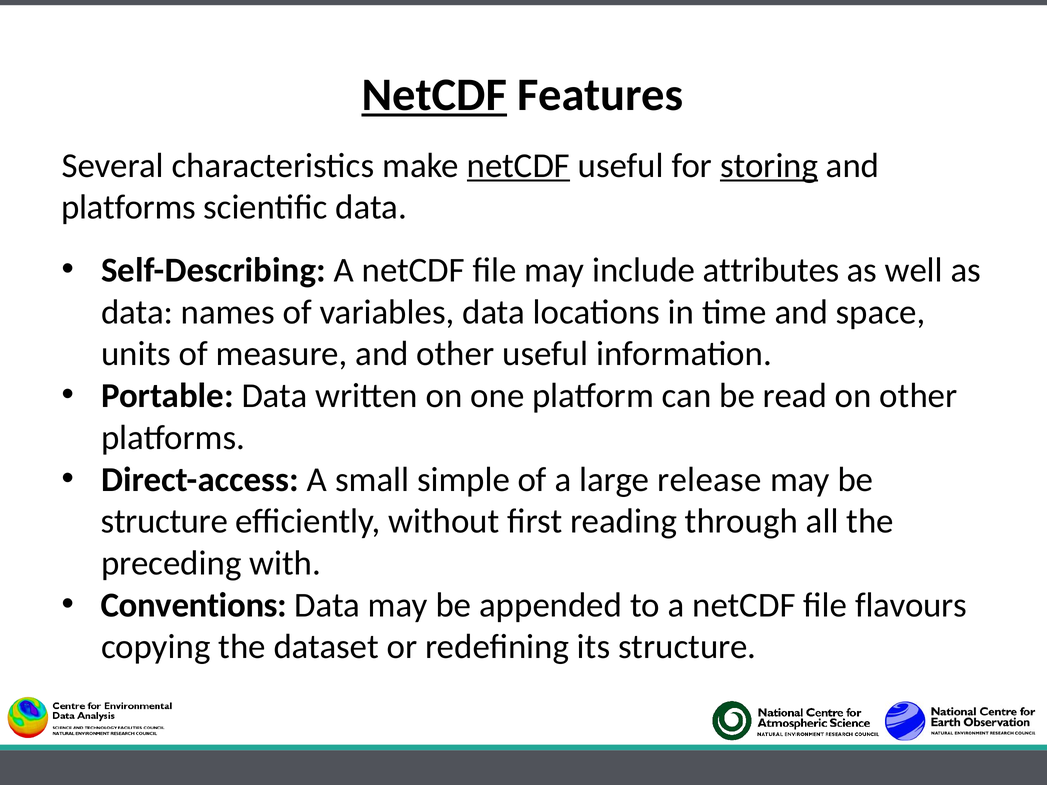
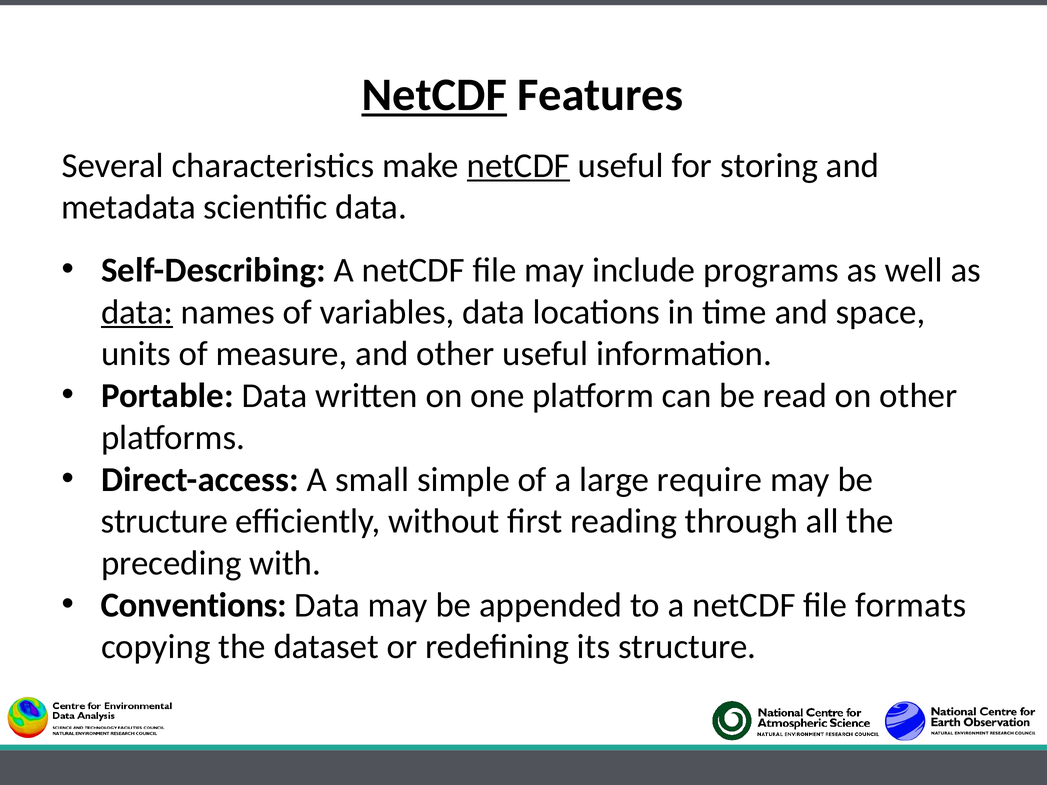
storing underline: present -> none
platforms at (129, 207): platforms -> metadata
attributes: attributes -> programs
data at (137, 312) underline: none -> present
release: release -> require
flavours: flavours -> formats
